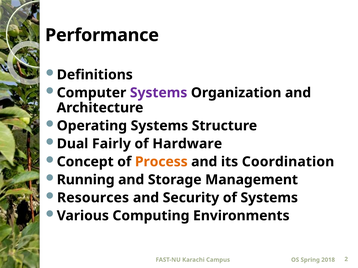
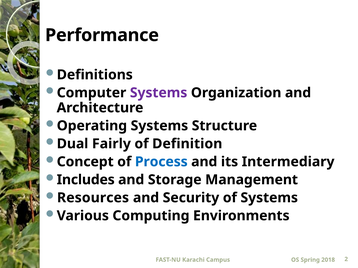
Hardware: Hardware -> Definition
Process colour: orange -> blue
Coordination: Coordination -> Intermediary
Running: Running -> Includes
